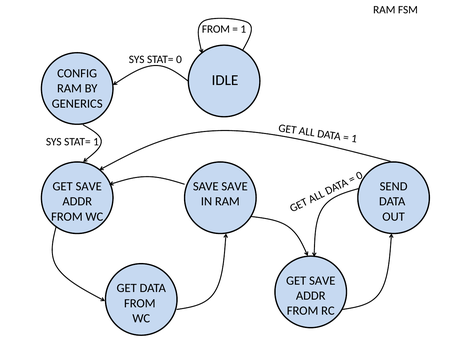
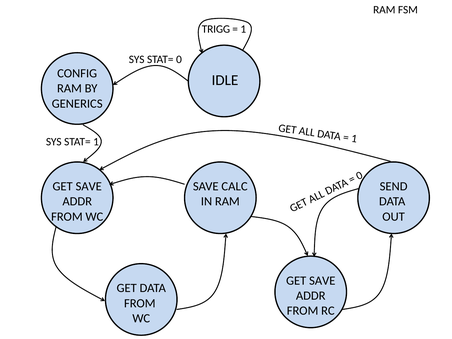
FROM at (216, 29): FROM -> TRIGG
SAVE SAVE: SAVE -> CALC
